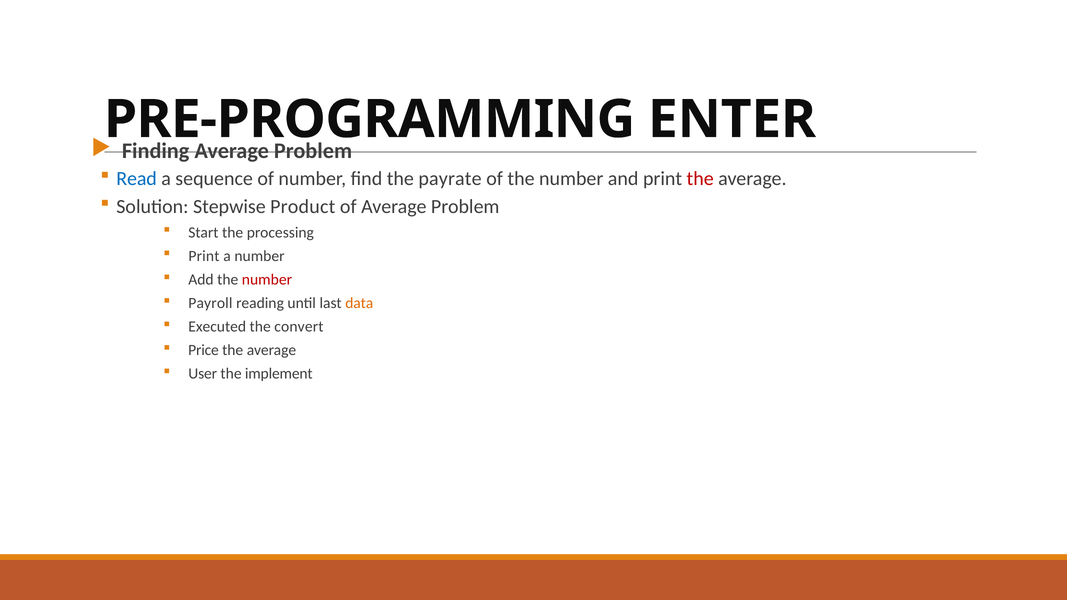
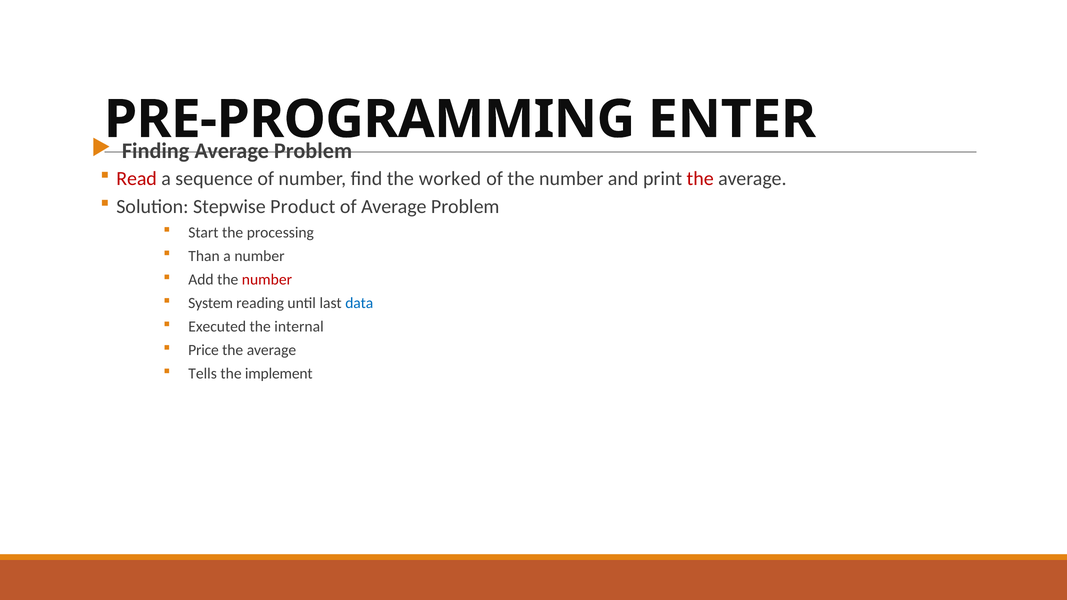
Read colour: blue -> red
payrate: payrate -> worked
Print at (204, 256): Print -> Than
Payroll: Payroll -> System
data colour: orange -> blue
convert: convert -> internal
User: User -> Tells
